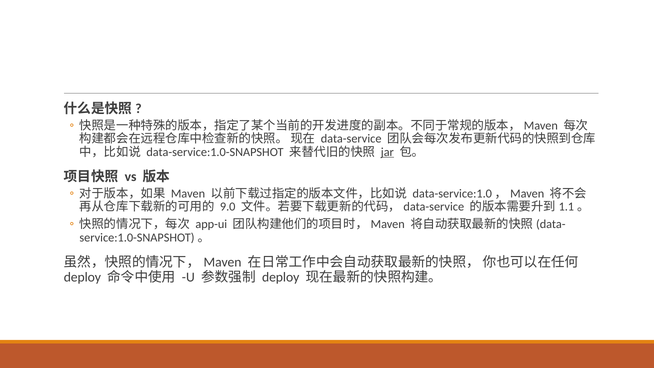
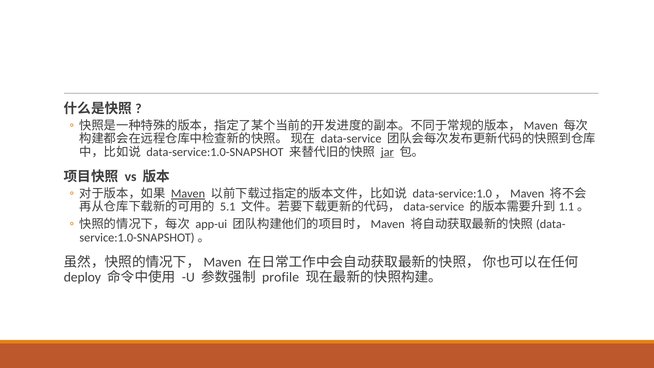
Maven underline: none -> present
9.0: 9.0 -> 5.1
deploy at (281, 277): deploy -> profile
